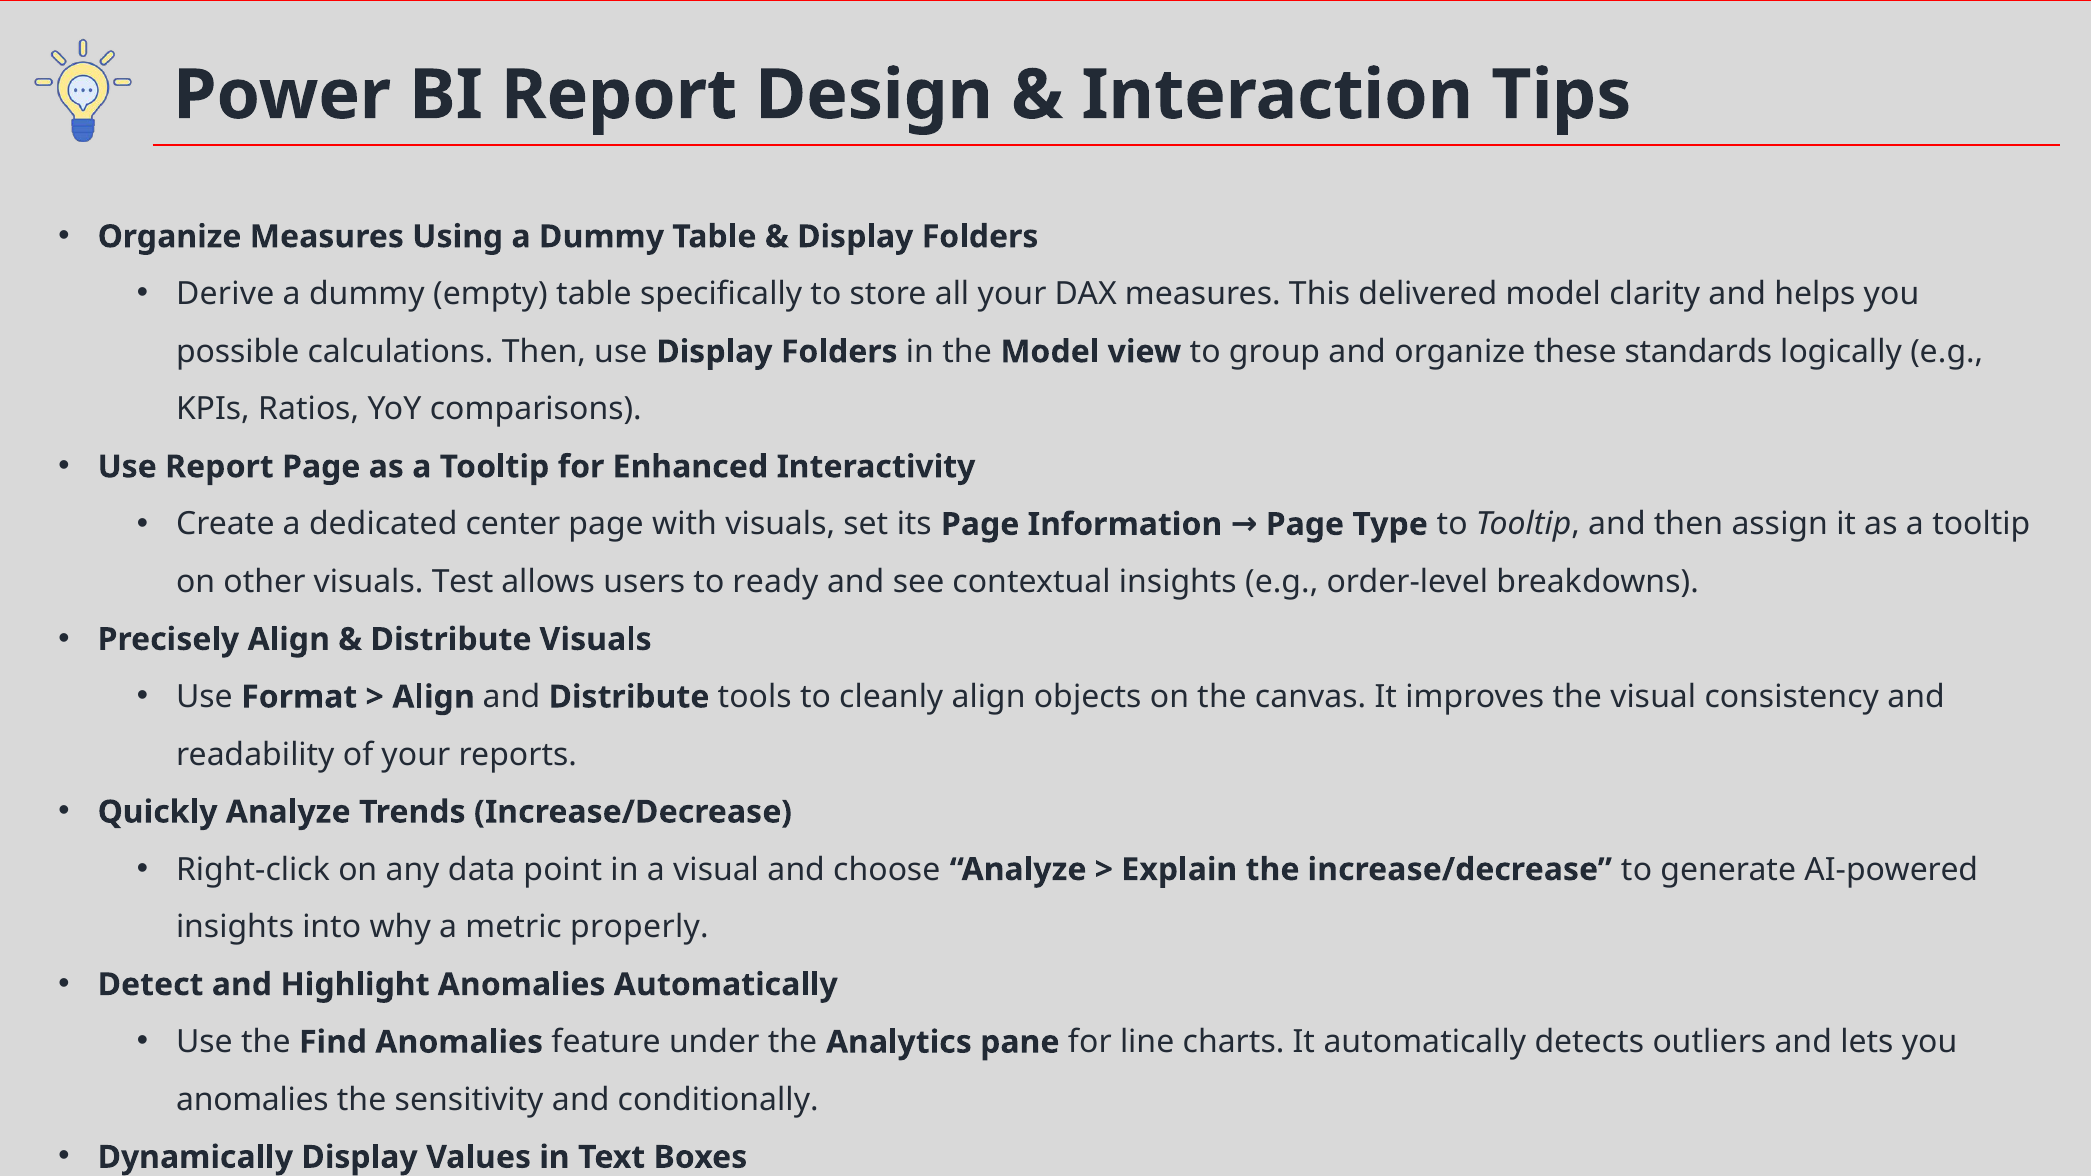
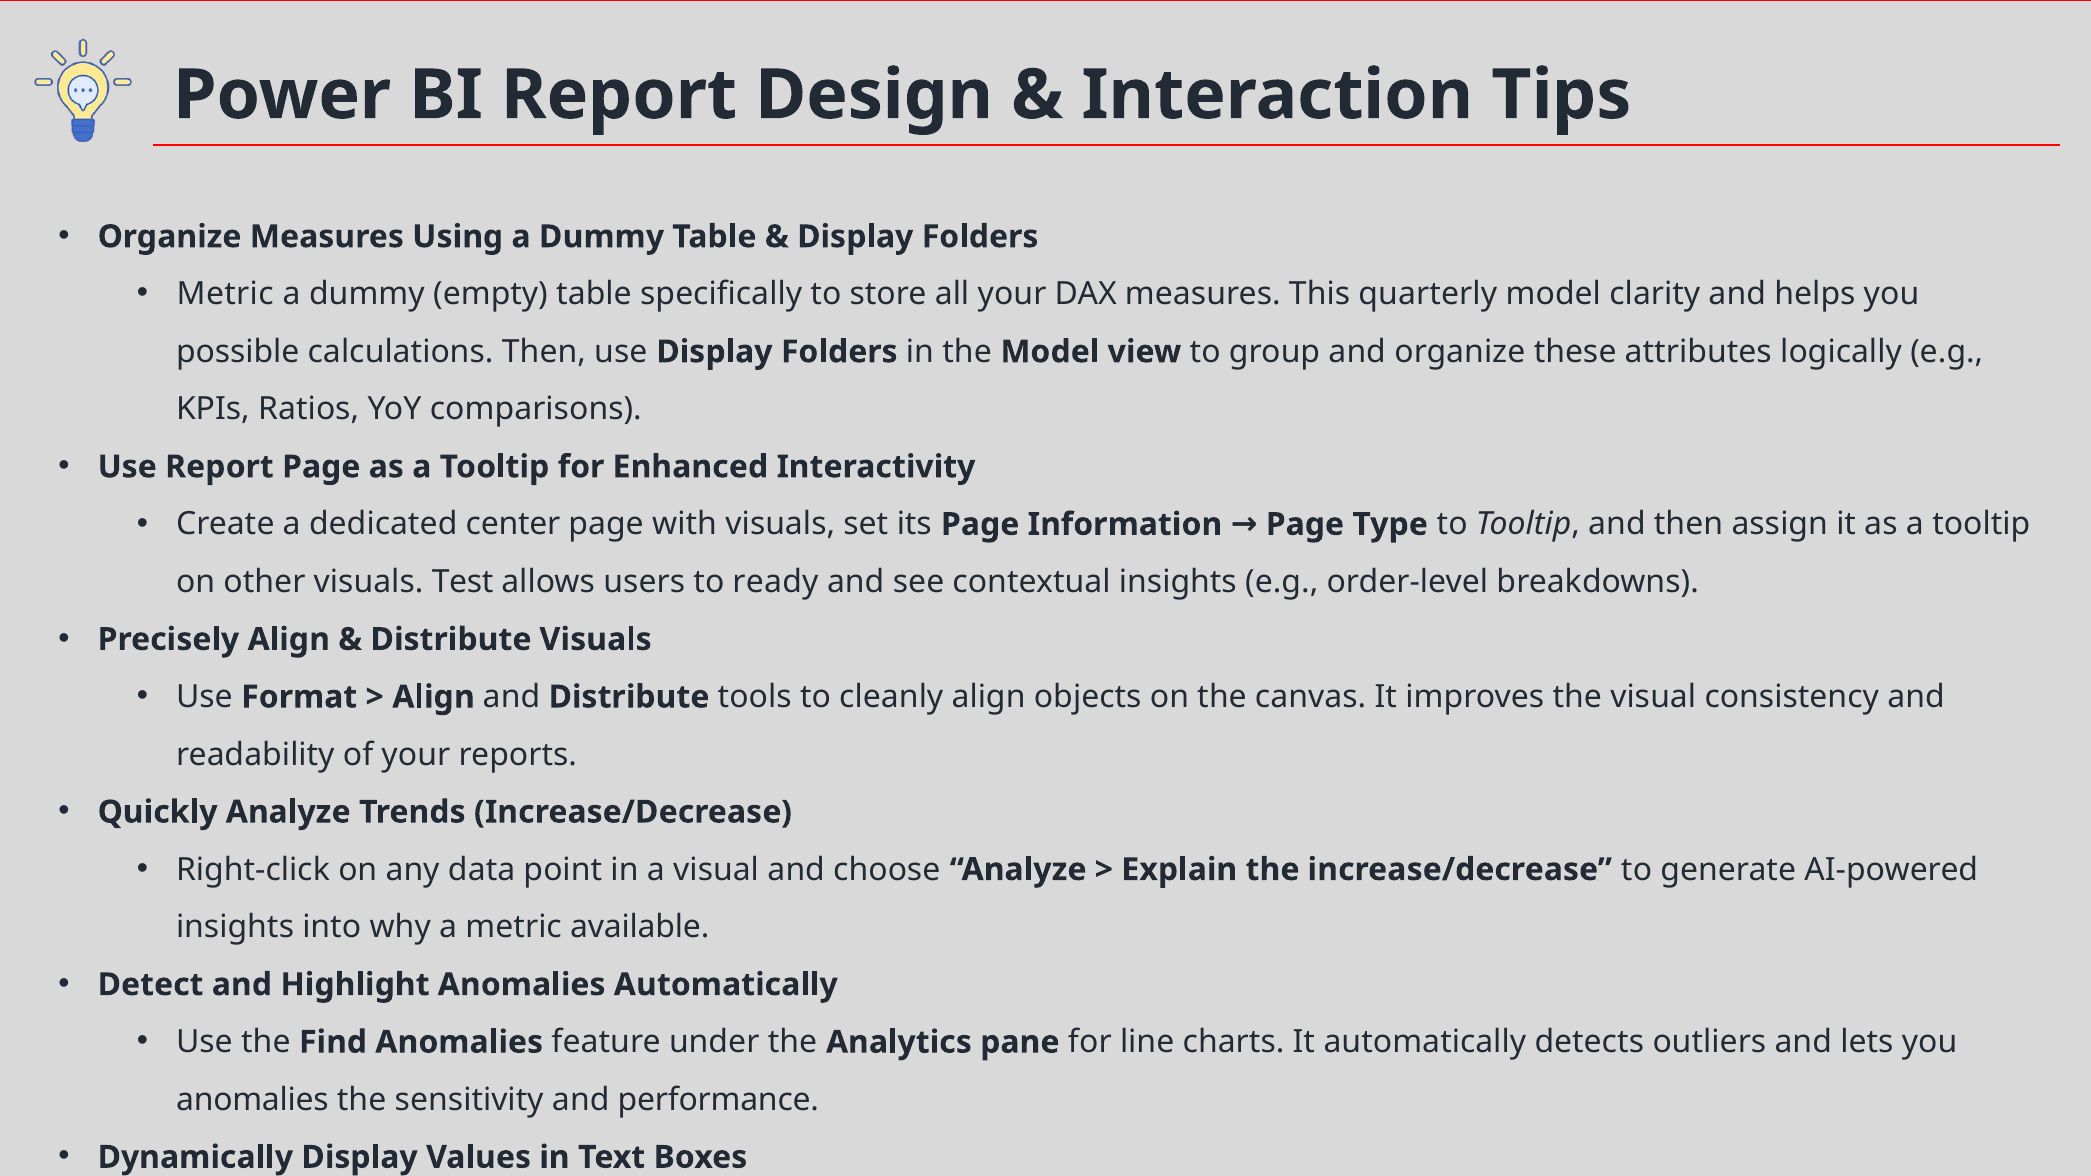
Derive at (225, 294): Derive -> Metric
delivered: delivered -> quarterly
standards: standards -> attributes
properly: properly -> available
conditionally: conditionally -> performance
